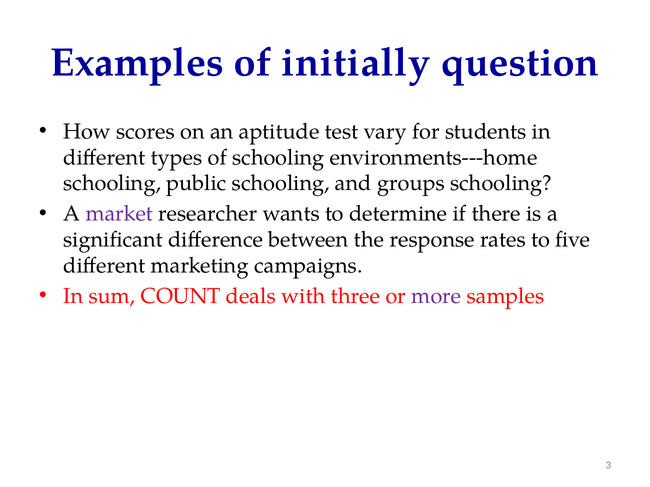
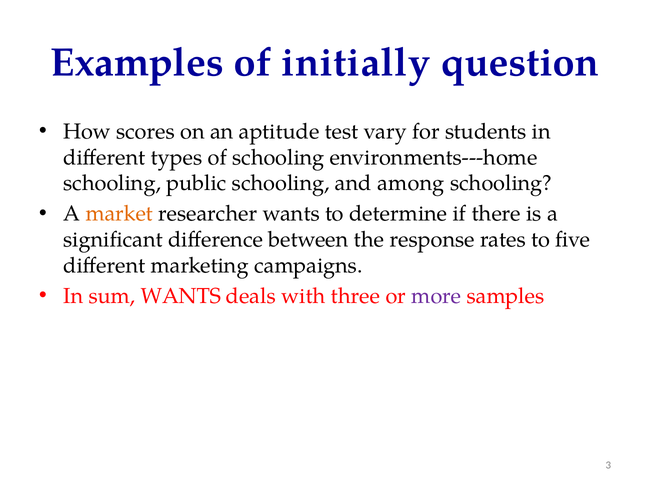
groups: groups -> among
market colour: purple -> orange
sum COUNT: COUNT -> WANTS
